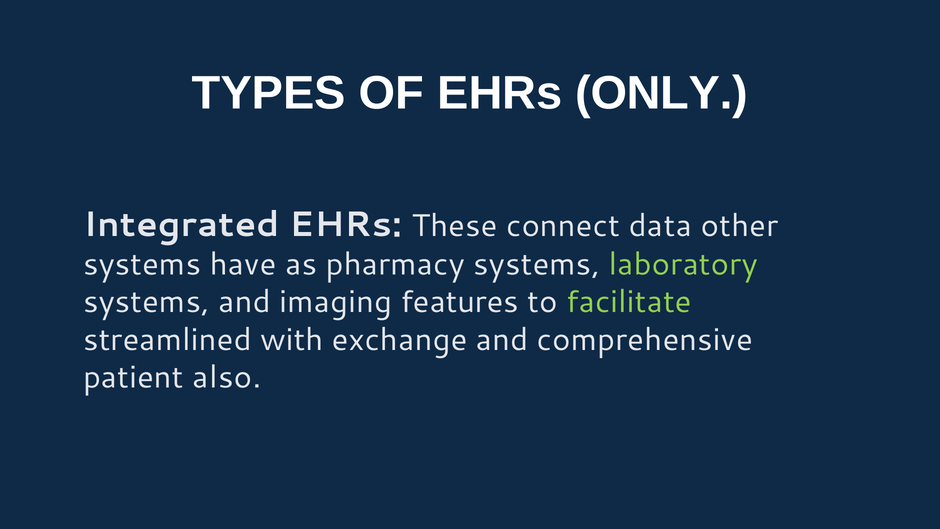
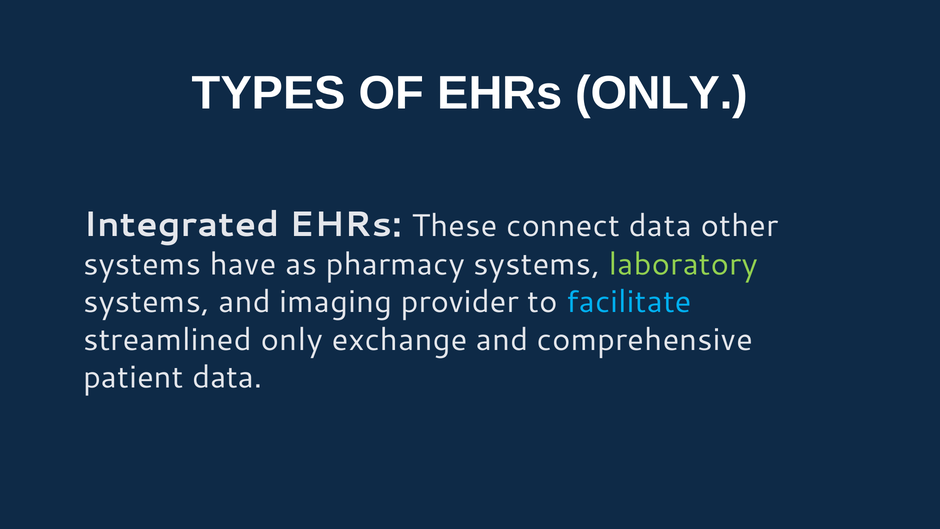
features: features -> provider
facilitate colour: light green -> light blue
streamlined with: with -> only
patient also: also -> data
